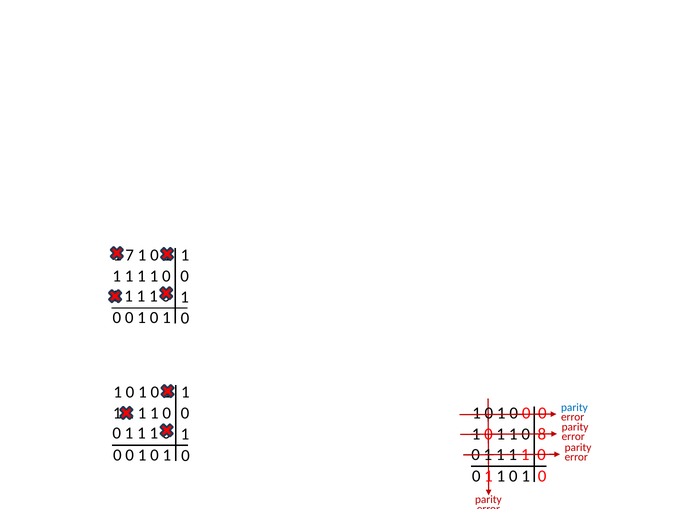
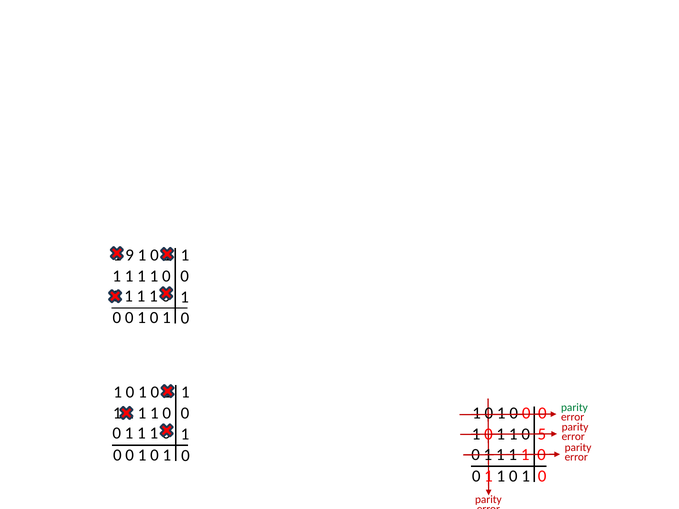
7: 7 -> 9
parity at (574, 408) colour: blue -> green
8: 8 -> 5
